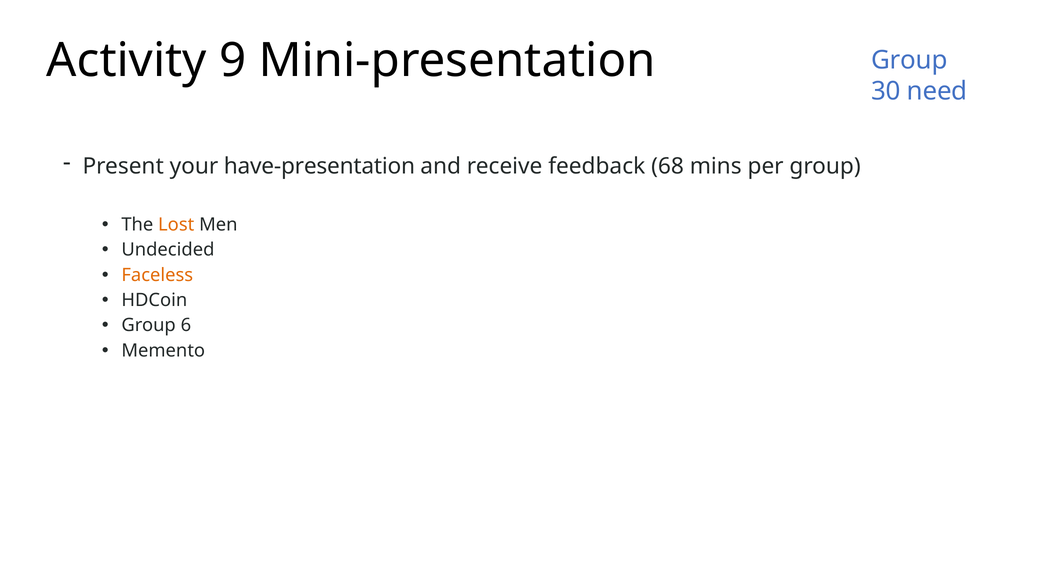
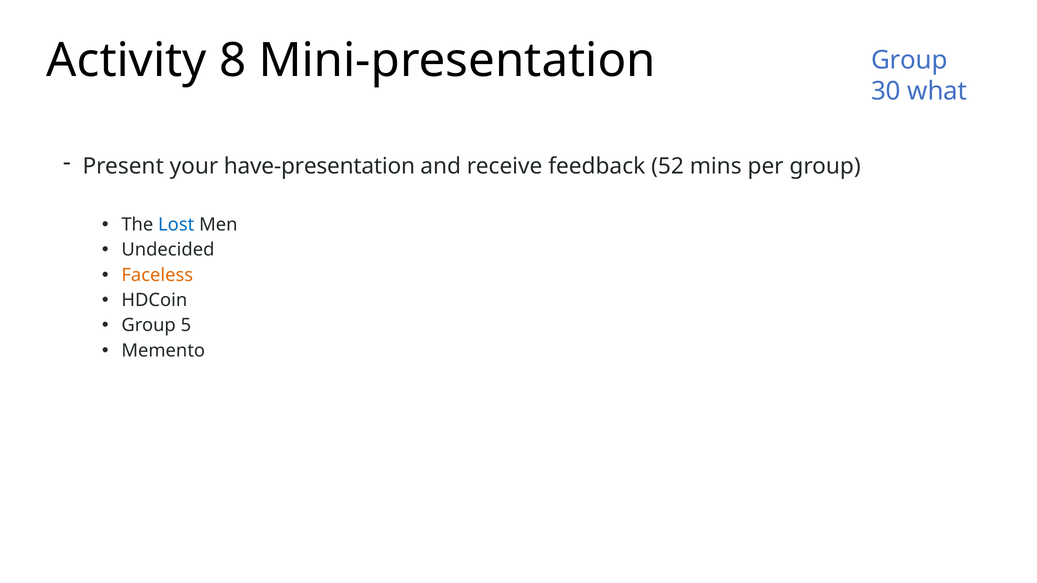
9: 9 -> 8
need: need -> what
68: 68 -> 52
Lost colour: orange -> blue
6: 6 -> 5
